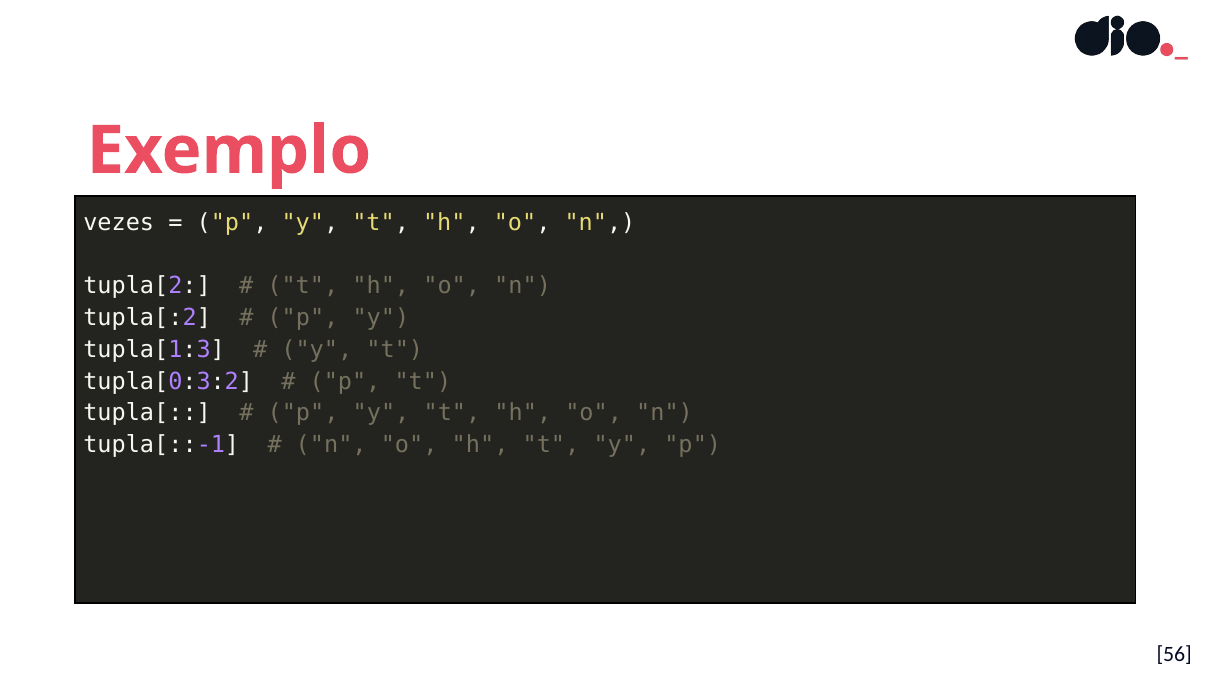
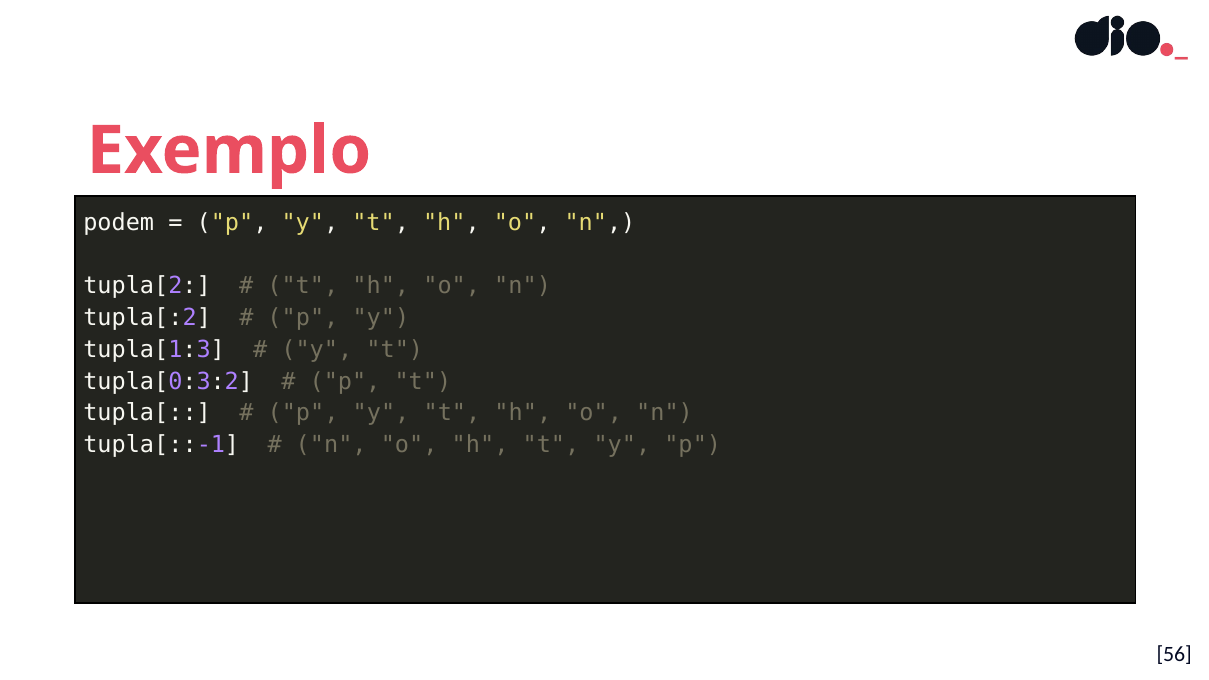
vezes: vezes -> podem
